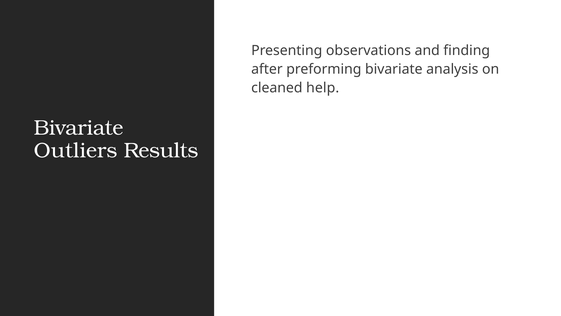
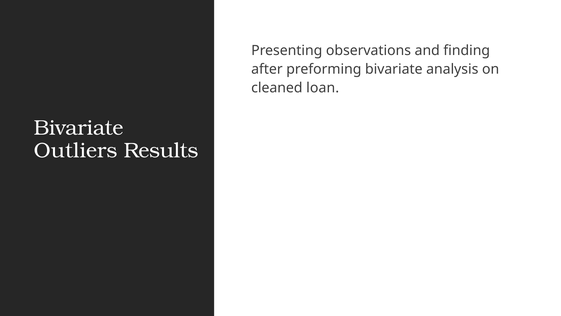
help: help -> loan
